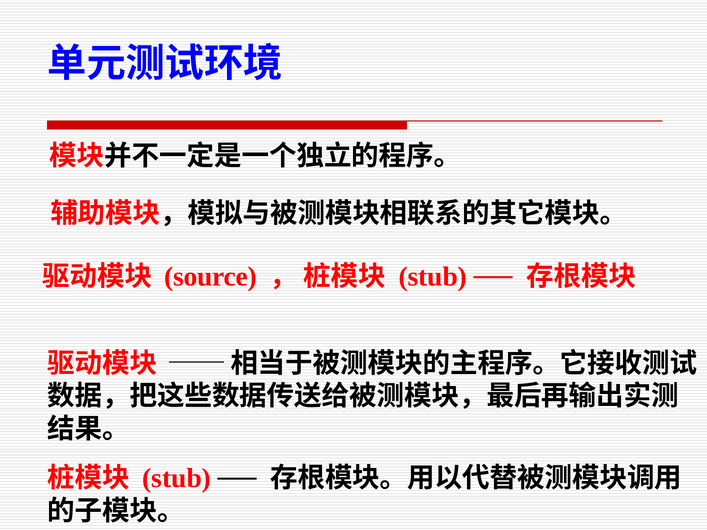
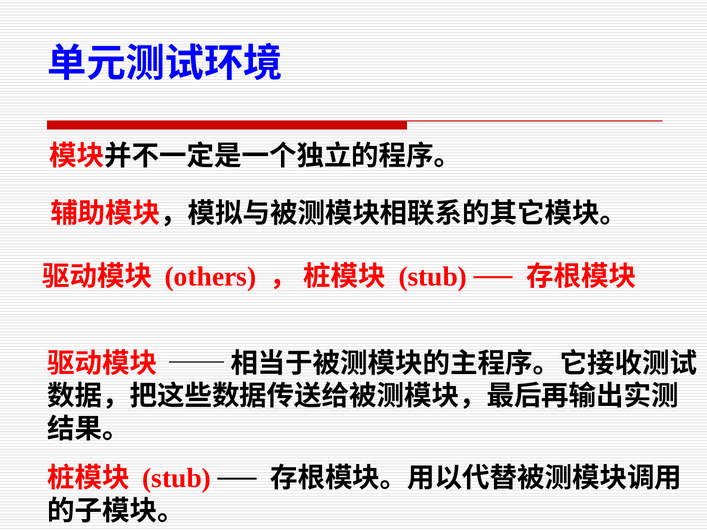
source: source -> others
